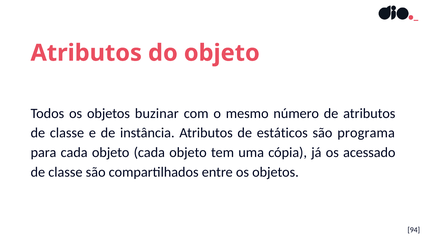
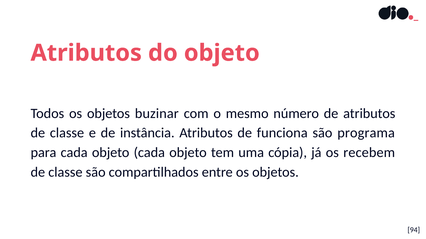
estáticos: estáticos -> funciona
acessado: acessado -> recebem
